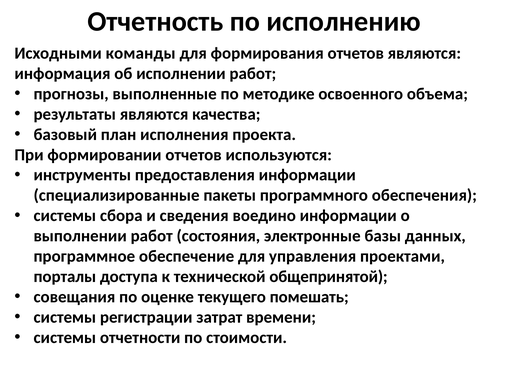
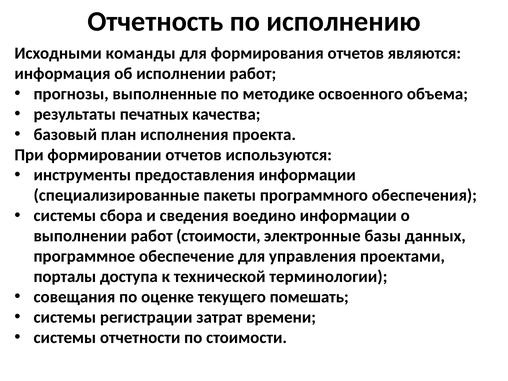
результаты являются: являются -> печатных
работ состояния: состояния -> стоимости
общепринятой: общепринятой -> терминологии
